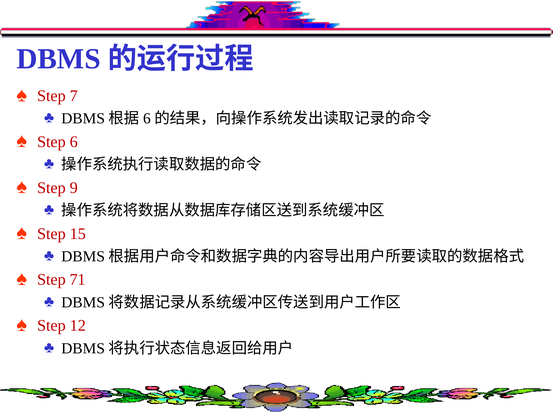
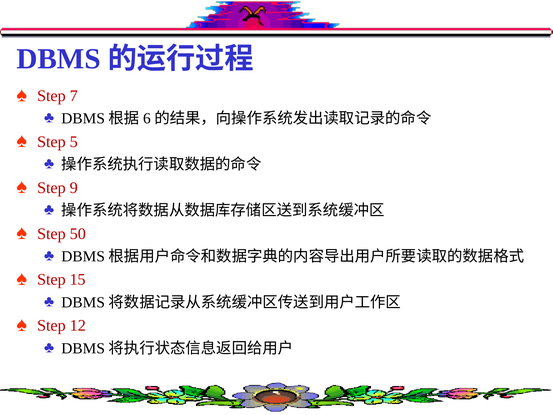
6: 6 -> 5
15: 15 -> 50
71: 71 -> 15
